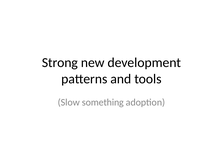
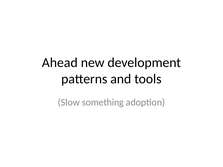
Strong: Strong -> Ahead
